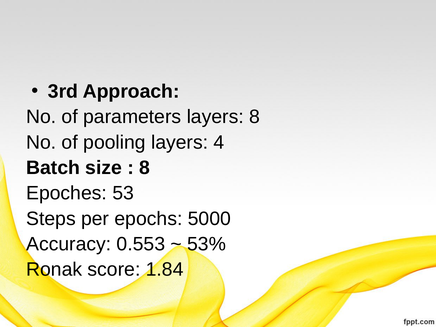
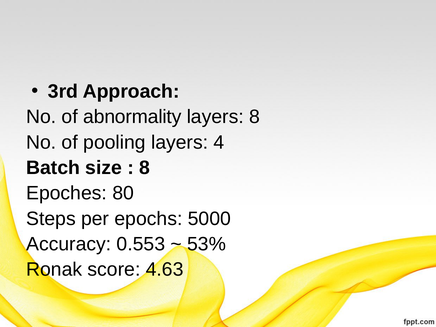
parameters: parameters -> abnormality
53: 53 -> 80
1.84: 1.84 -> 4.63
